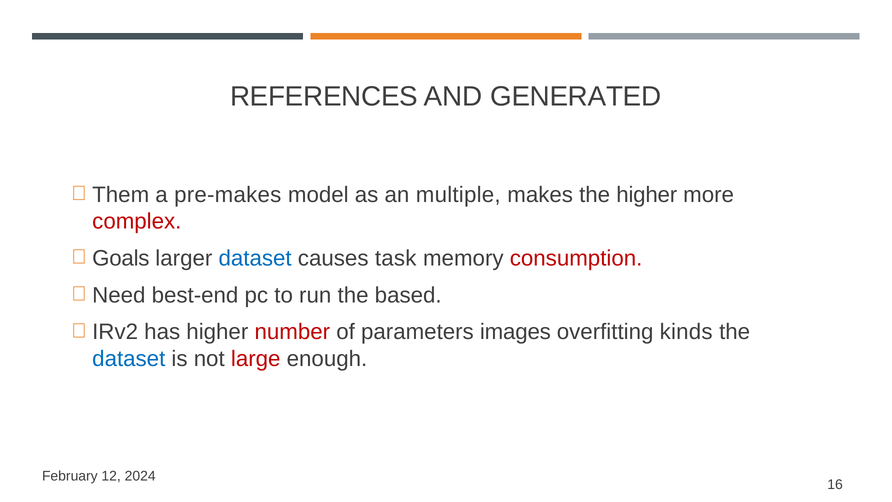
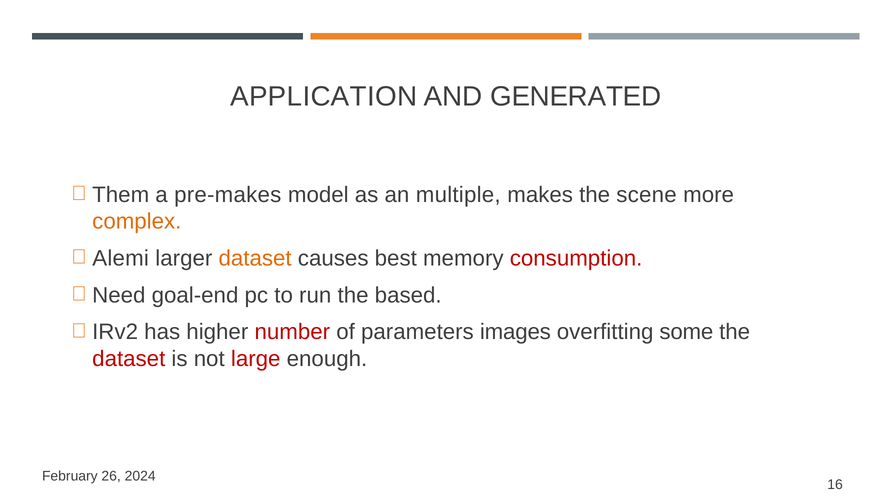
REFERENCES: REFERENCES -> APPLICATION
the higher: higher -> scene
complex colour: red -> orange
Goals: Goals -> Alemi
dataset at (255, 258) colour: blue -> orange
task: task -> best
best-end: best-end -> goal-end
kinds: kinds -> some
dataset at (129, 359) colour: blue -> red
12: 12 -> 26
